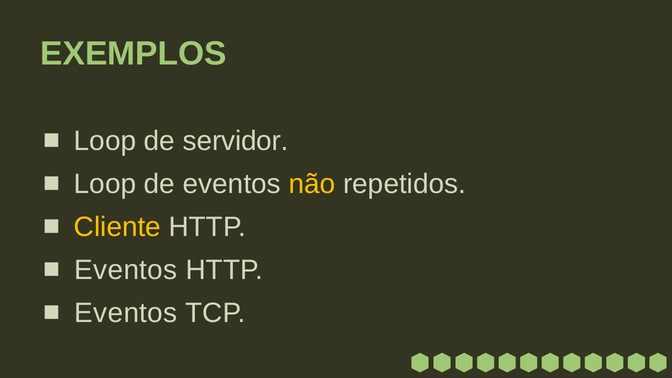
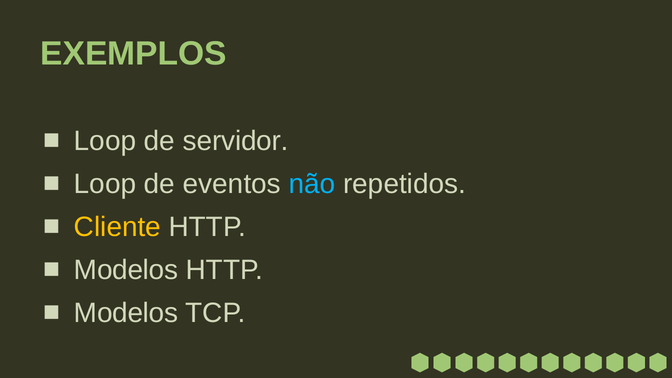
não colour: yellow -> light blue
Eventos at (126, 270): Eventos -> Modelos
Eventos at (126, 313): Eventos -> Modelos
